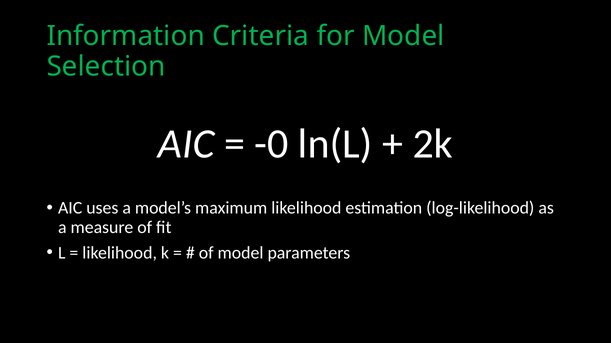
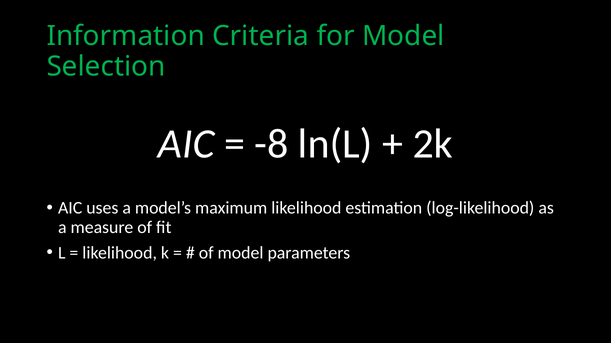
-0: -0 -> -8
